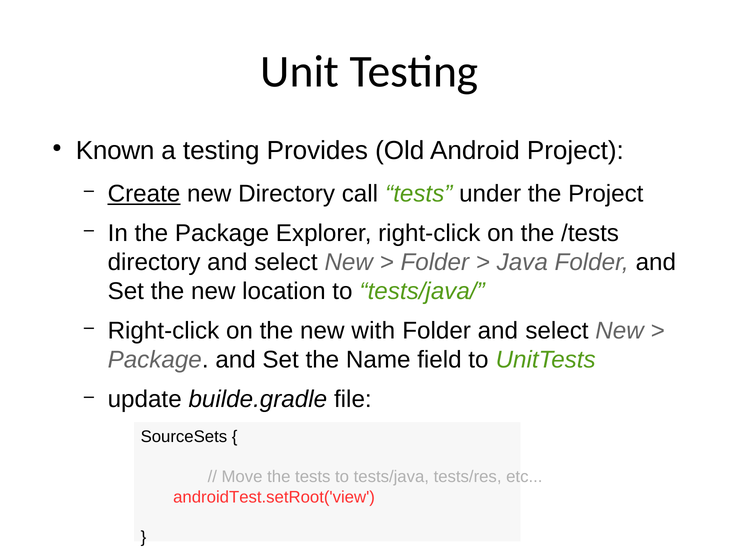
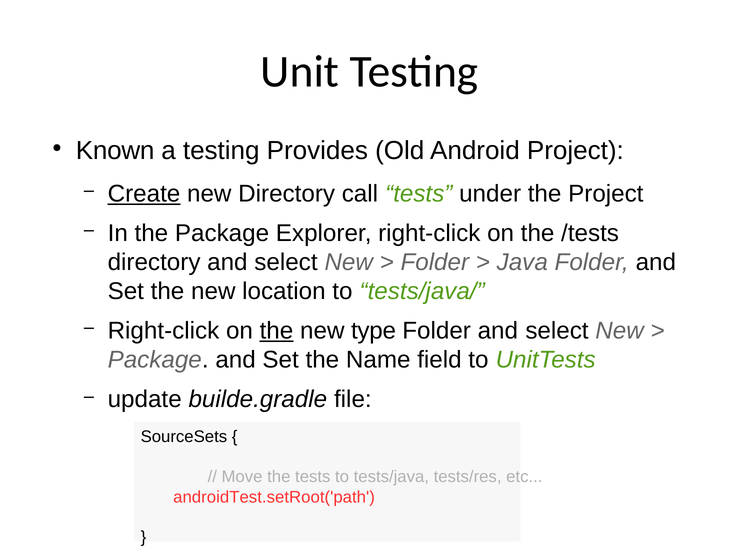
the at (276, 331) underline: none -> present
with: with -> type
androidTest.setRoot('view: androidTest.setRoot('view -> androidTest.setRoot('path
